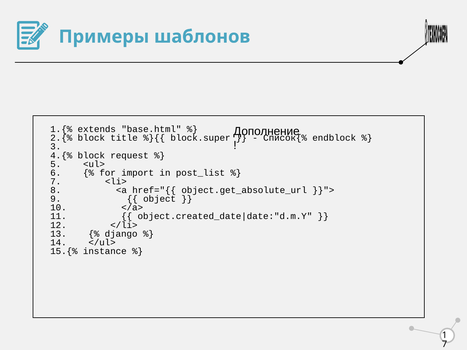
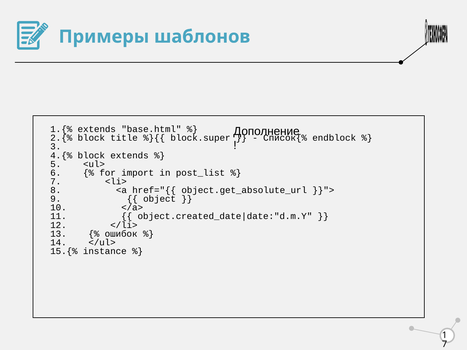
block request: request -> extends
django: django -> ошибок
